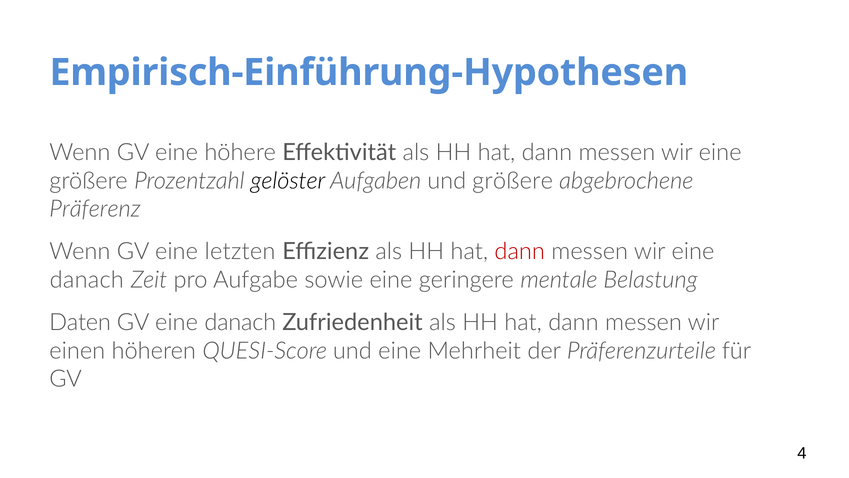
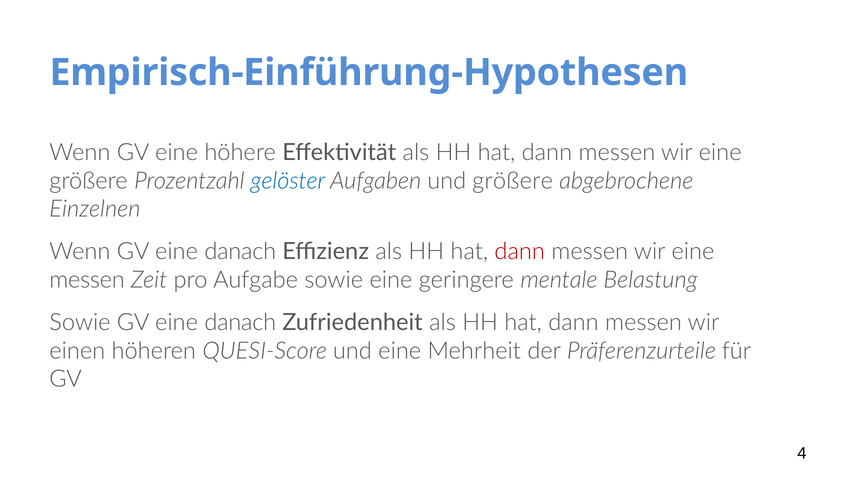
gelöster colour: black -> blue
Präferenz: Präferenz -> Einzelnen
Wenn GV eine letzten: letzten -> danach
danach at (87, 280): danach -> messen
Daten at (80, 322): Daten -> Sowie
